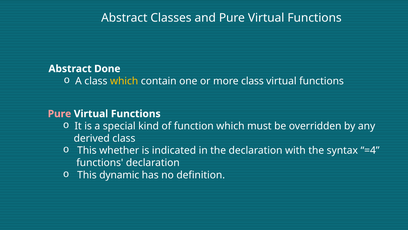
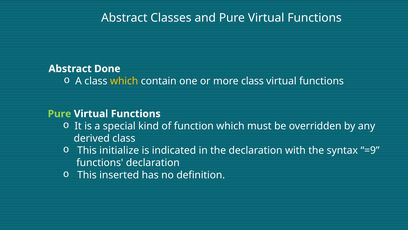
Pure at (60, 114) colour: pink -> light green
whether: whether -> initialize
=4: =4 -> =9
dynamic: dynamic -> inserted
